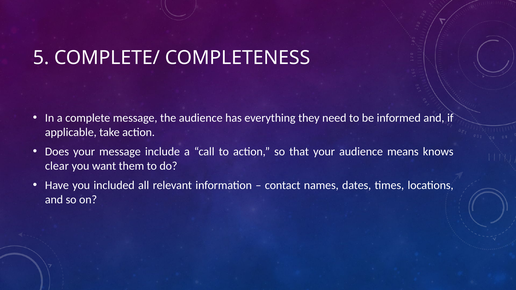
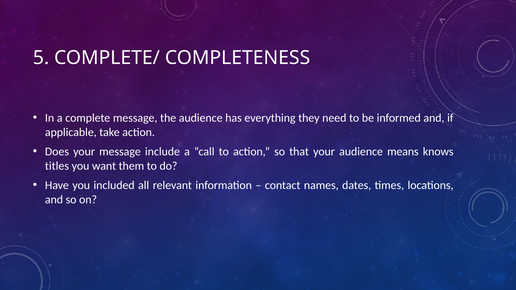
clear: clear -> titles
